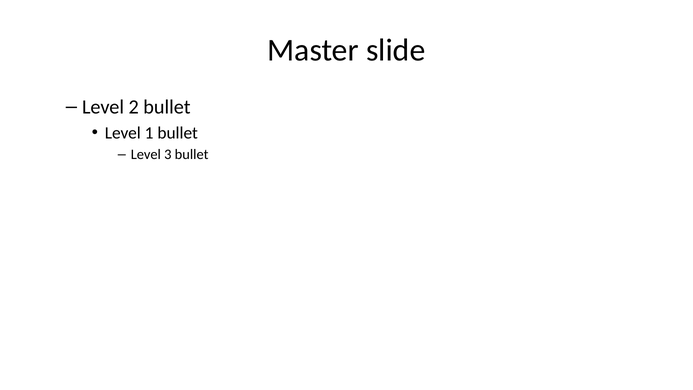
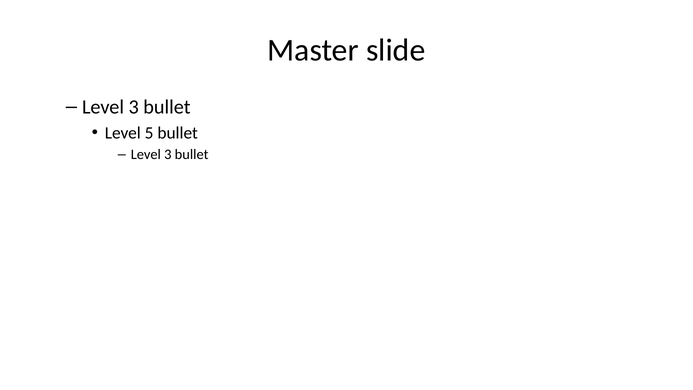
2 at (134, 107): 2 -> 3
1: 1 -> 5
